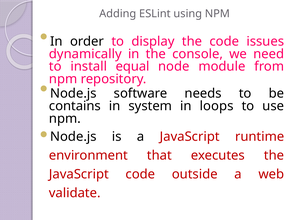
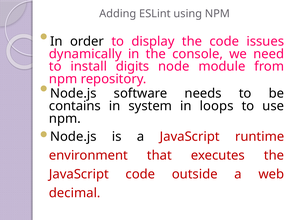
equal: equal -> digits
validate: validate -> decimal
